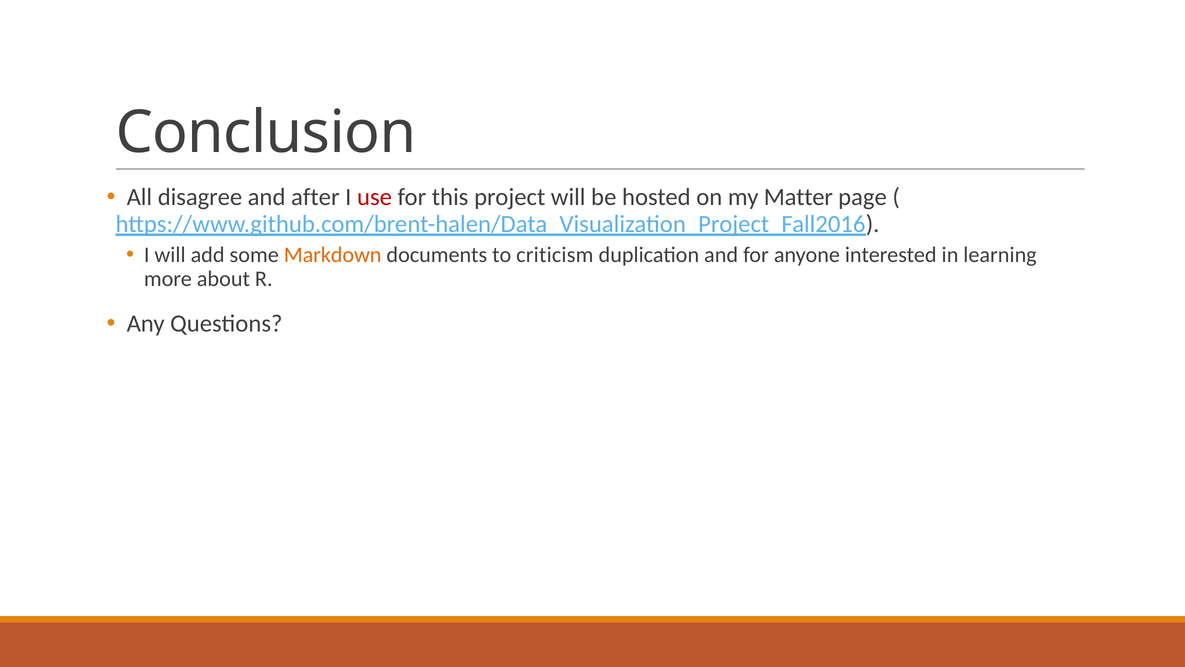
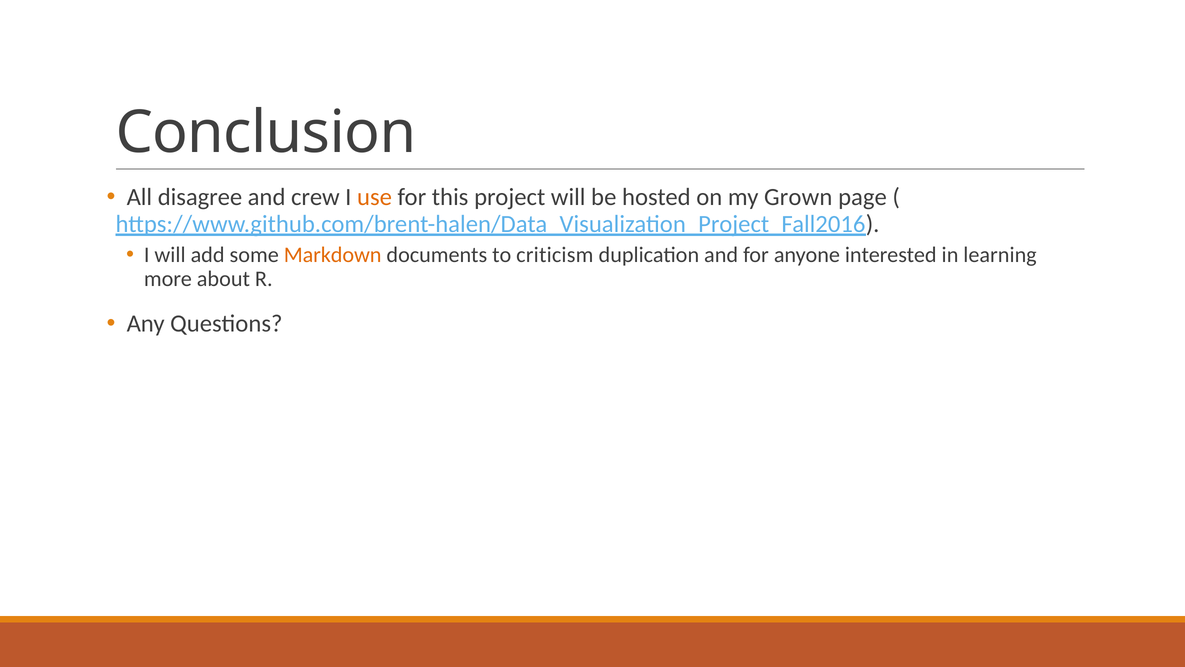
after: after -> crew
use colour: red -> orange
Matter: Matter -> Grown
